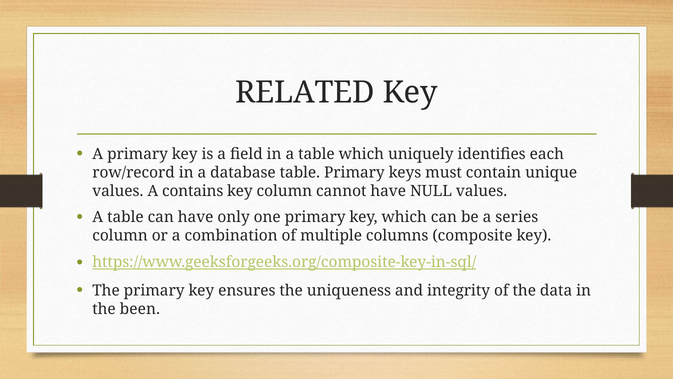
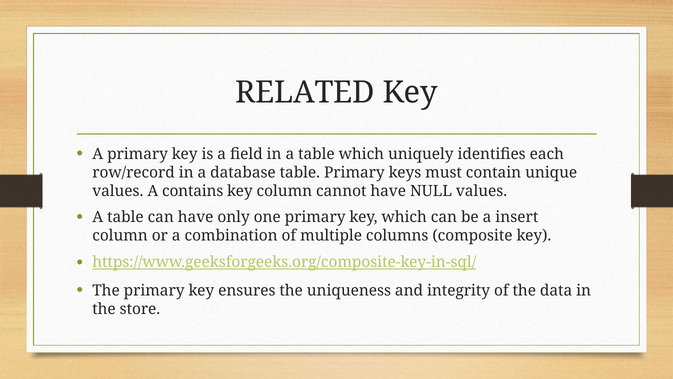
series: series -> insert
been: been -> store
